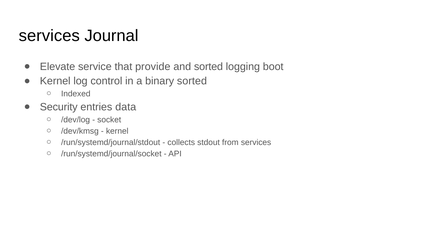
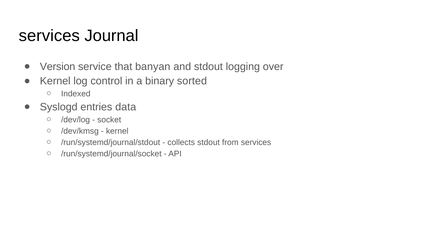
Elevate: Elevate -> Version
provide: provide -> banyan
and sorted: sorted -> stdout
boot: boot -> over
Security: Security -> Syslogd
